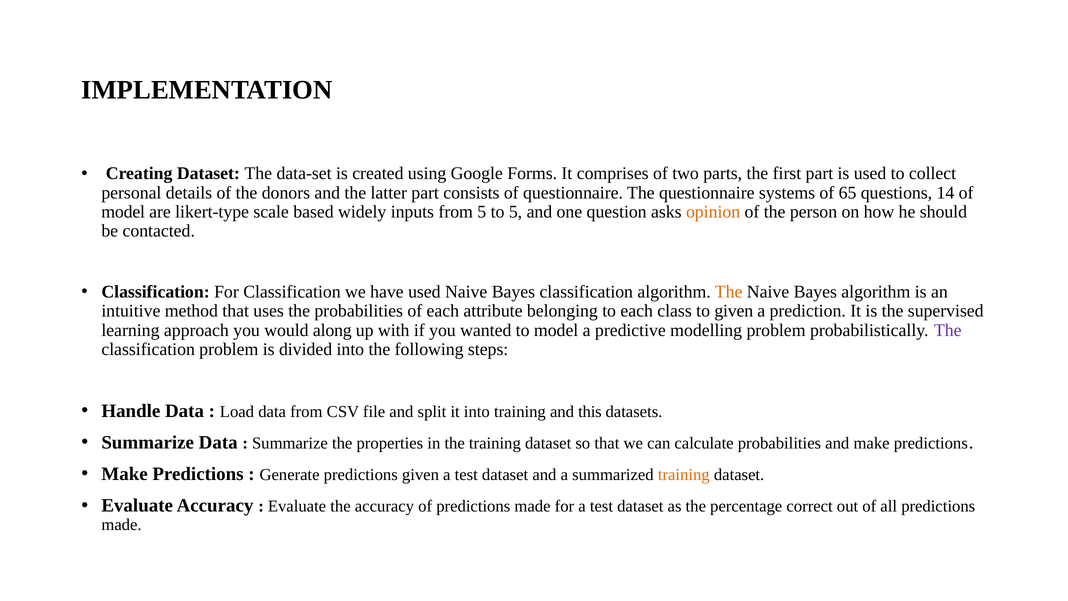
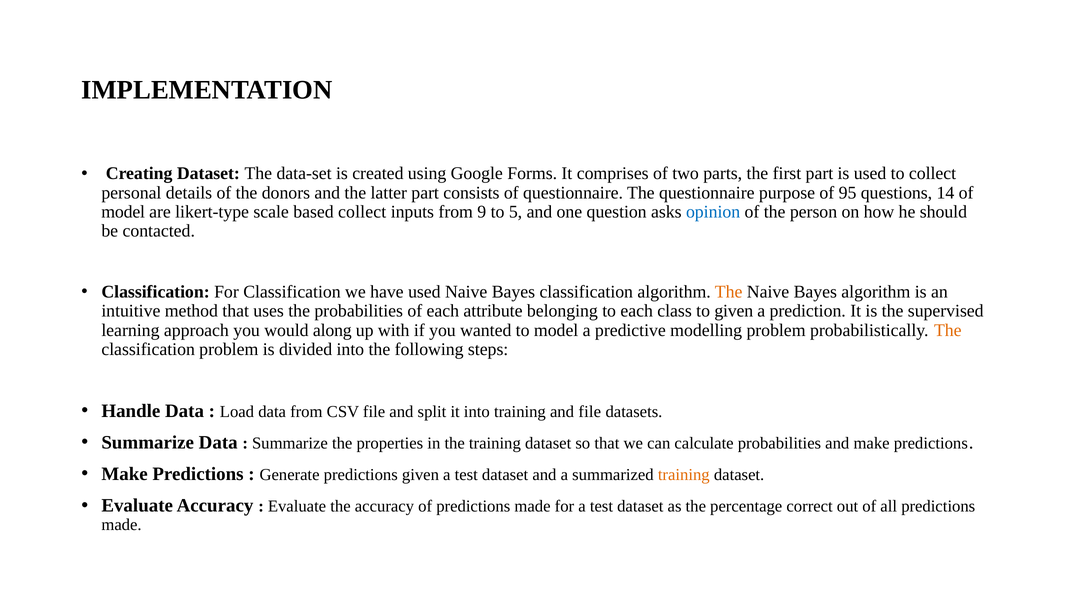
systems: systems -> purpose
65: 65 -> 95
based widely: widely -> collect
from 5: 5 -> 9
opinion colour: orange -> blue
The at (948, 330) colour: purple -> orange
and this: this -> file
